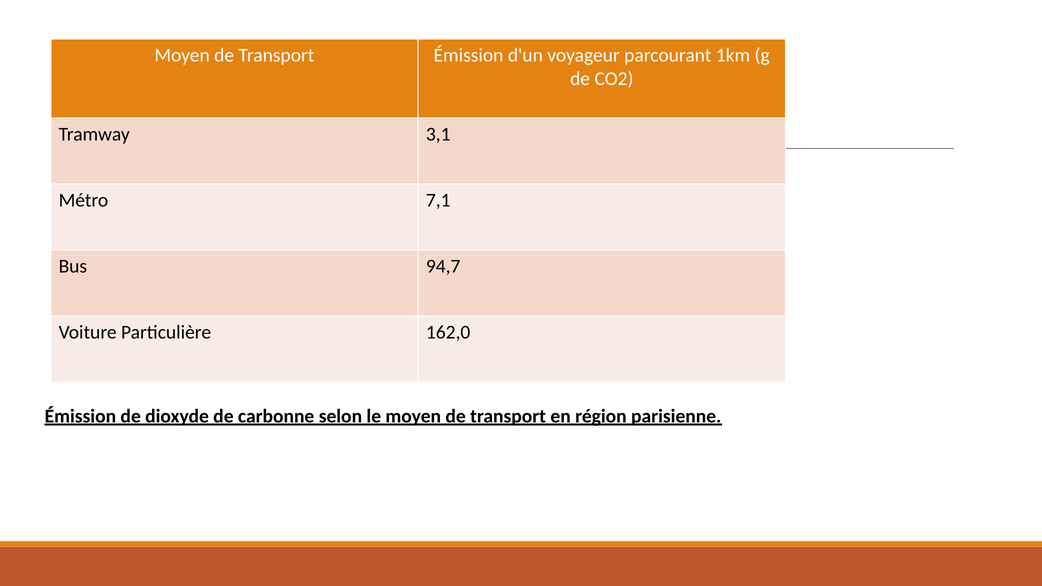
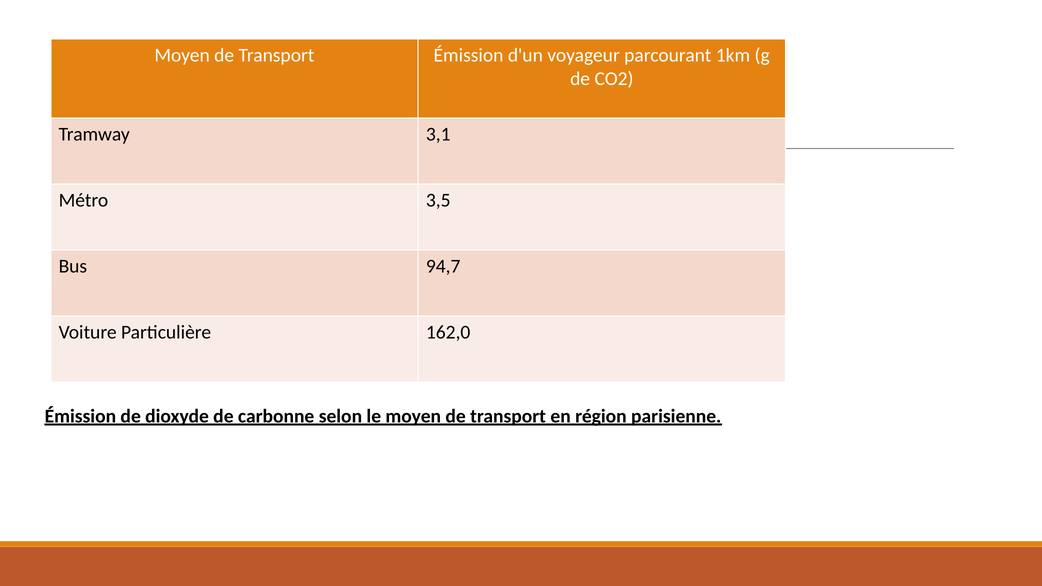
7,1: 7,1 -> 3,5
